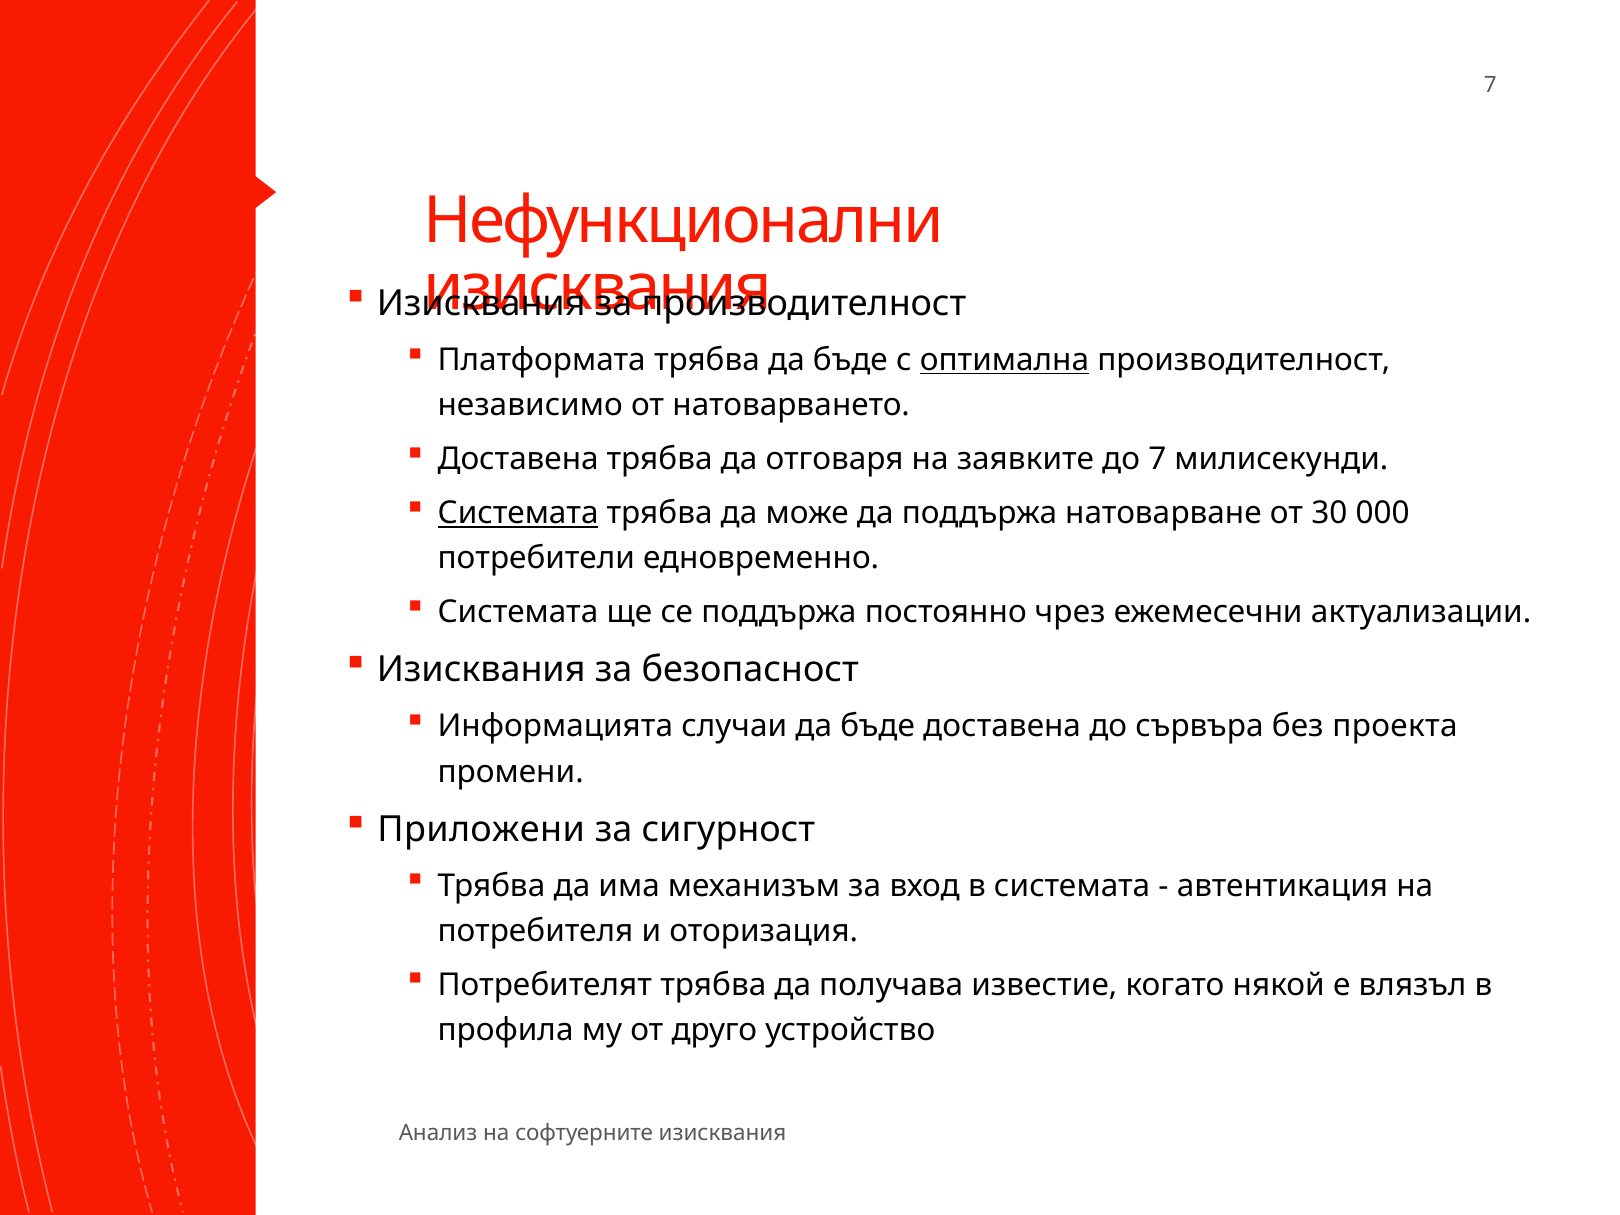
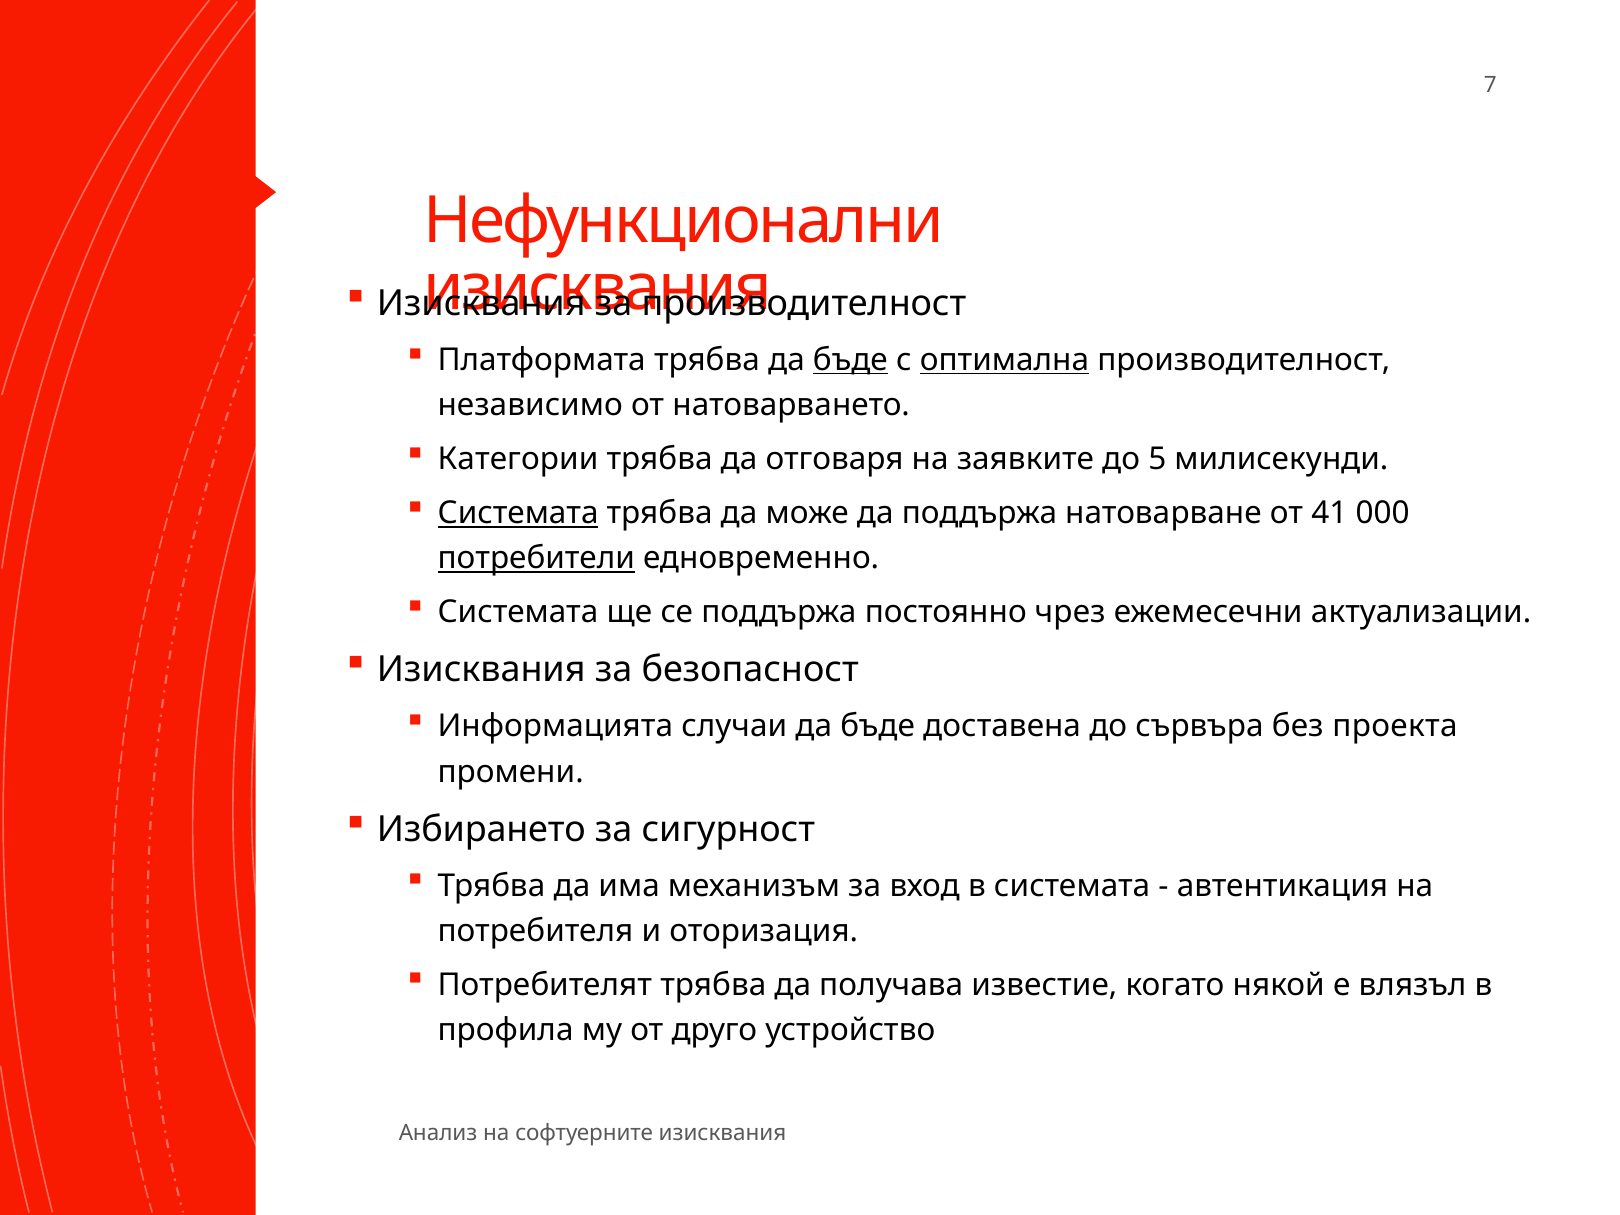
бъде at (850, 360) underline: none -> present
Доставена at (518, 459): Доставена -> Категории
до 7: 7 -> 5
30: 30 -> 41
потребители underline: none -> present
Приложени: Приложени -> Избирането
